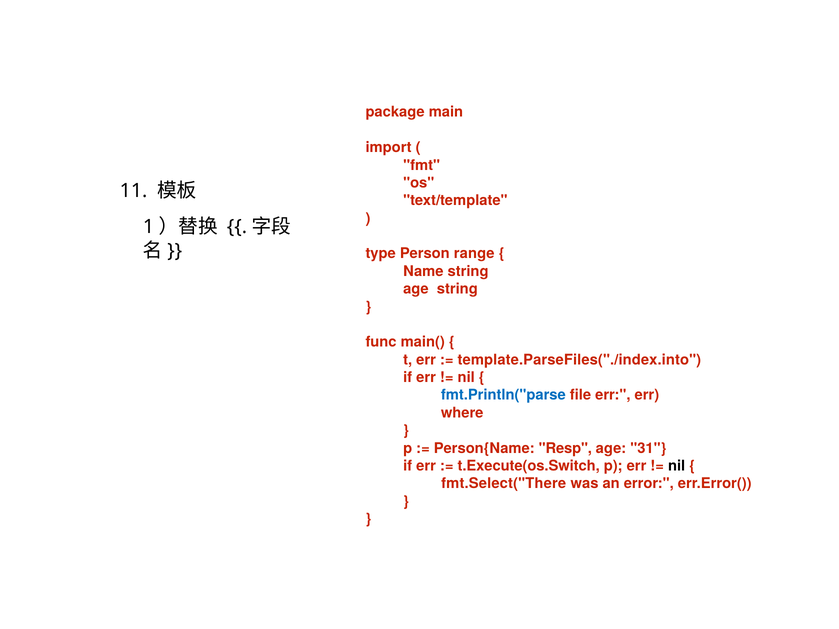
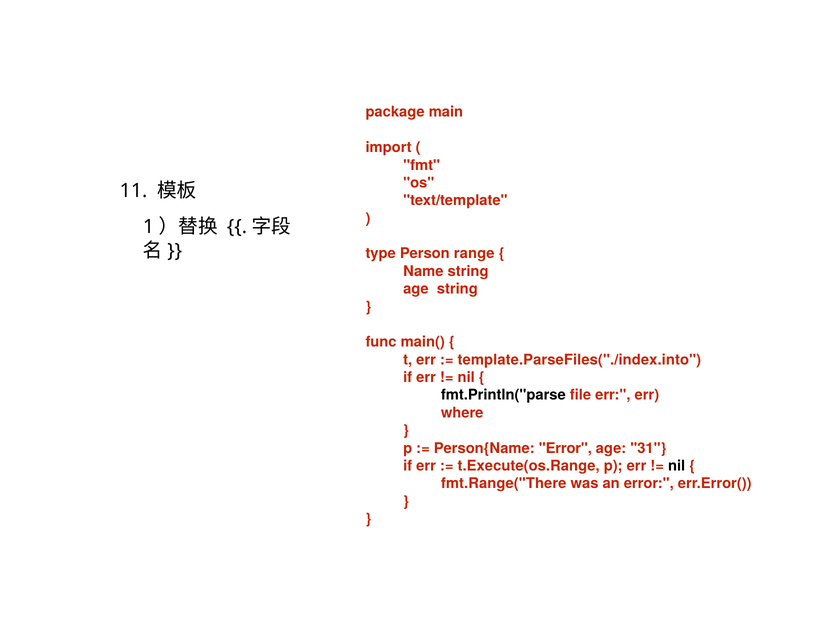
fmt.Println("parse colour: blue -> black
Person{Name Resp: Resp -> Error
t.Execute(os.Switch: t.Execute(os.Switch -> t.Execute(os.Range
fmt.Select("There: fmt.Select("There -> fmt.Range("There
